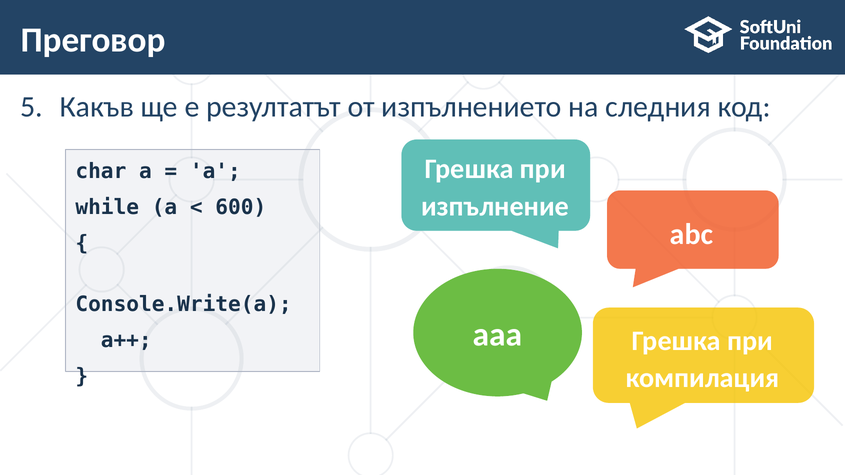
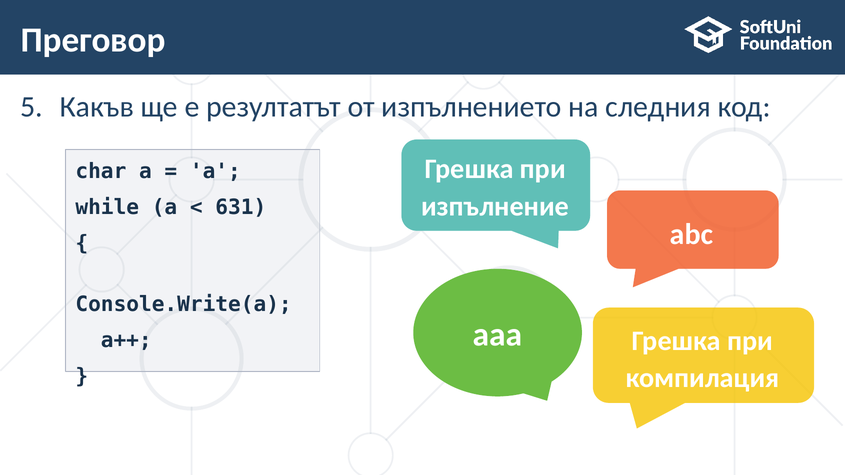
600: 600 -> 631
